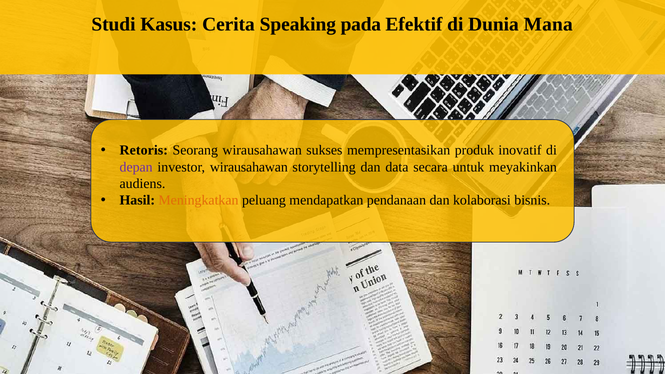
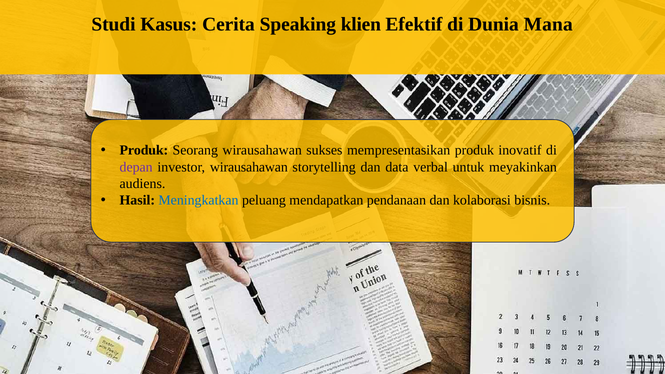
pada: pada -> klien
Retoris at (144, 150): Retoris -> Produk
secara: secara -> verbal
Meningkatkan colour: orange -> blue
